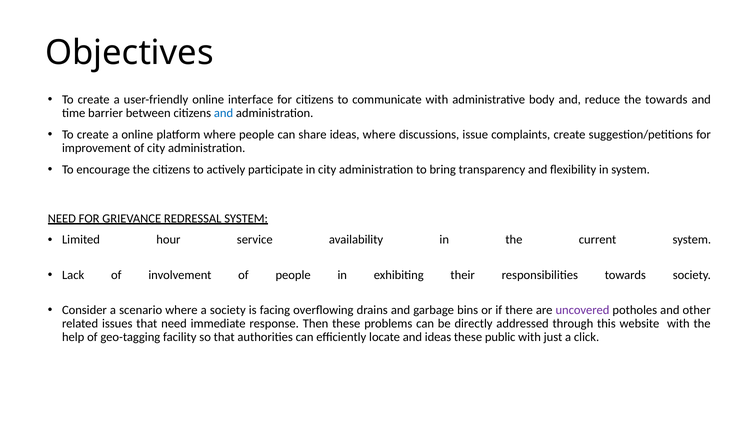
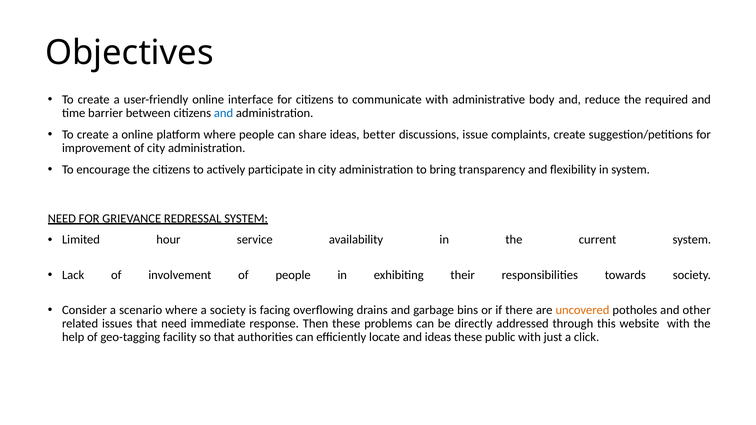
the towards: towards -> required
ideas where: where -> better
uncovered colour: purple -> orange
